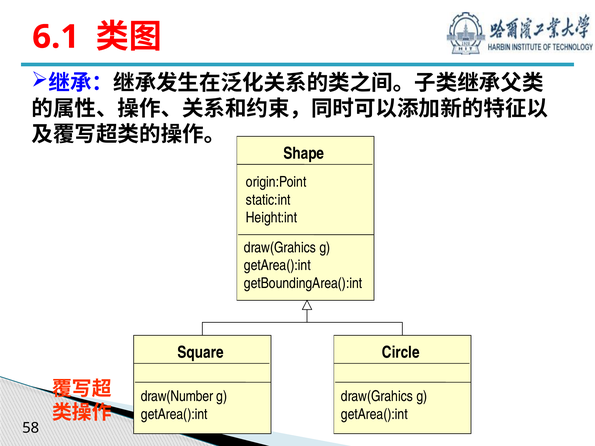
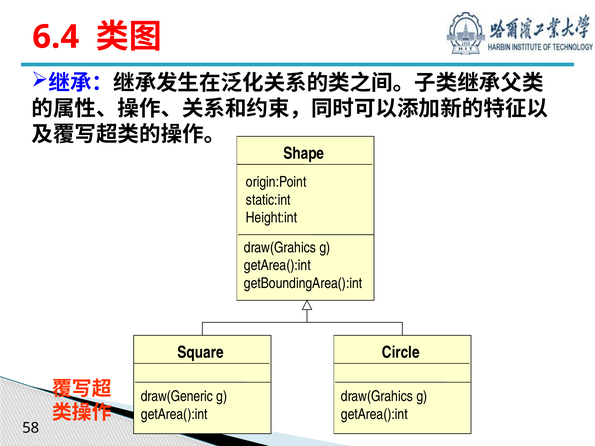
6.1: 6.1 -> 6.4
draw(Number: draw(Number -> draw(Generic
